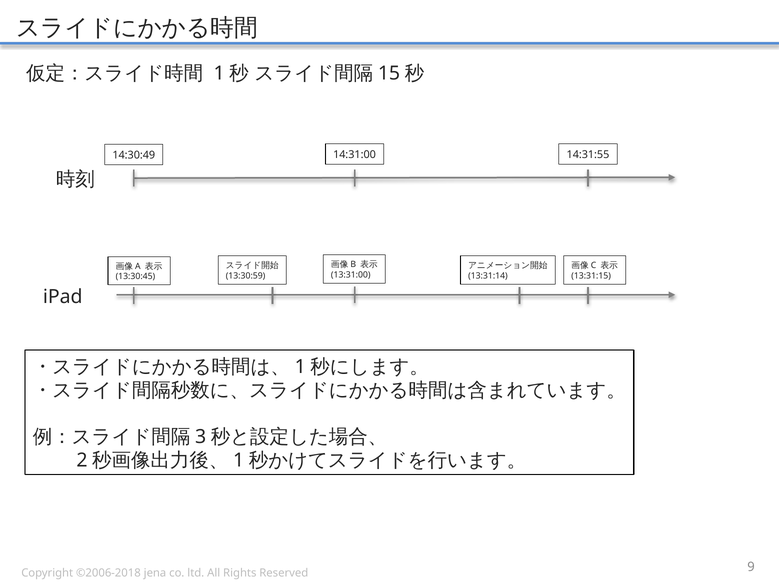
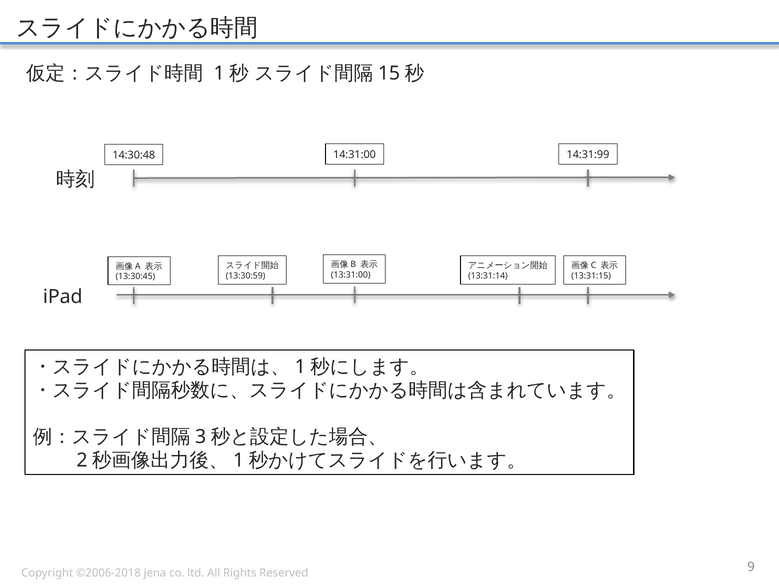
14:30:49: 14:30:49 -> 14:30:48
14:31:55: 14:31:55 -> 14:31:99
